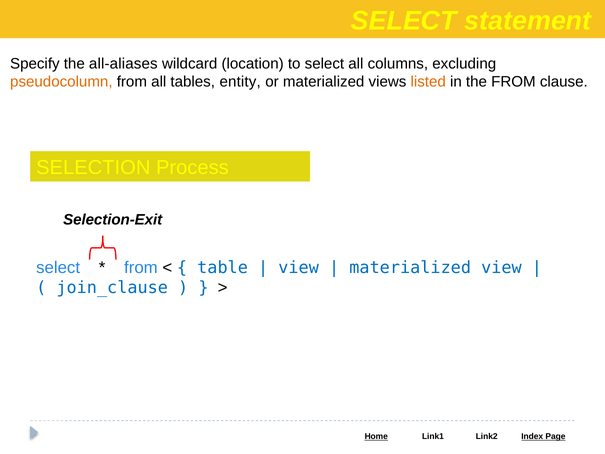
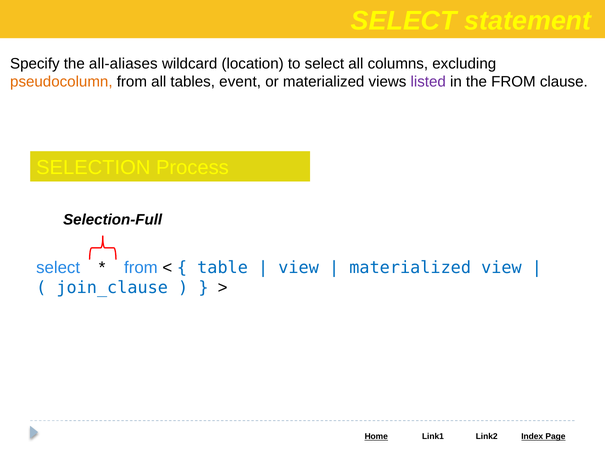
entity: entity -> event
listed colour: orange -> purple
Selection-Exit: Selection-Exit -> Selection-Full
